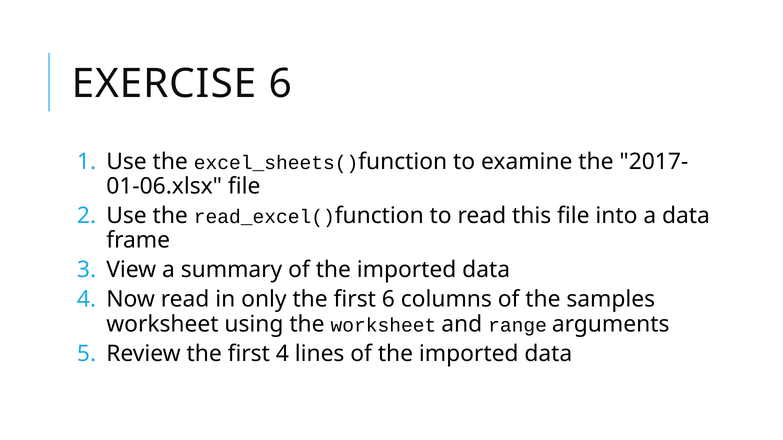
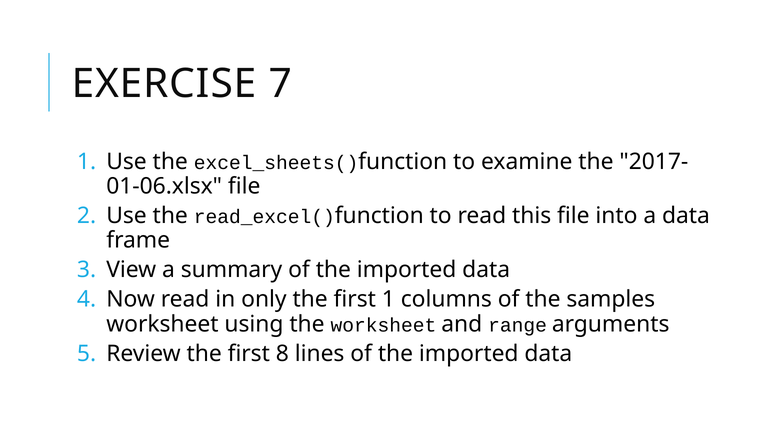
EXERCISE 6: 6 -> 7
first 6: 6 -> 1
first 4: 4 -> 8
